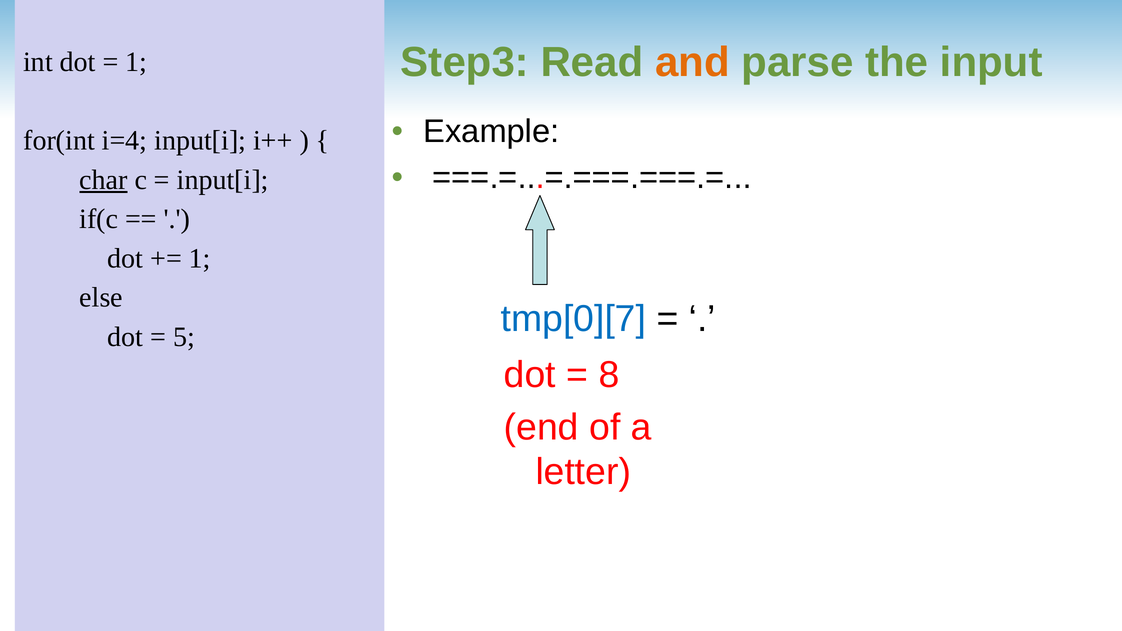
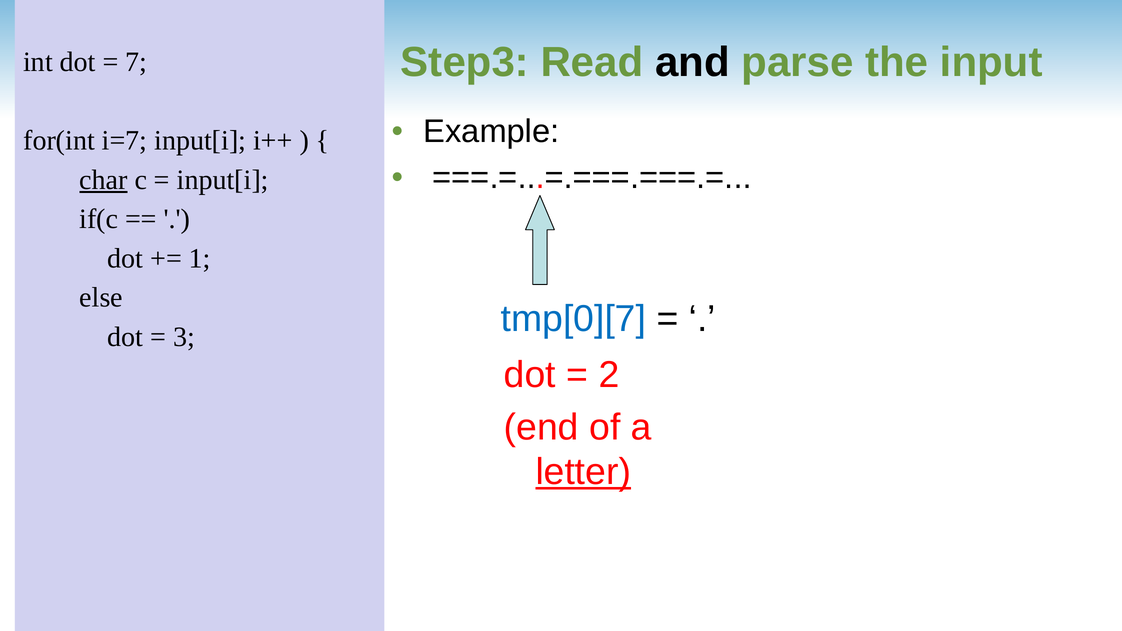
and colour: orange -> black
1 at (136, 62): 1 -> 7
i=4: i=4 -> i=7
5: 5 -> 3
8: 8 -> 2
letter underline: none -> present
